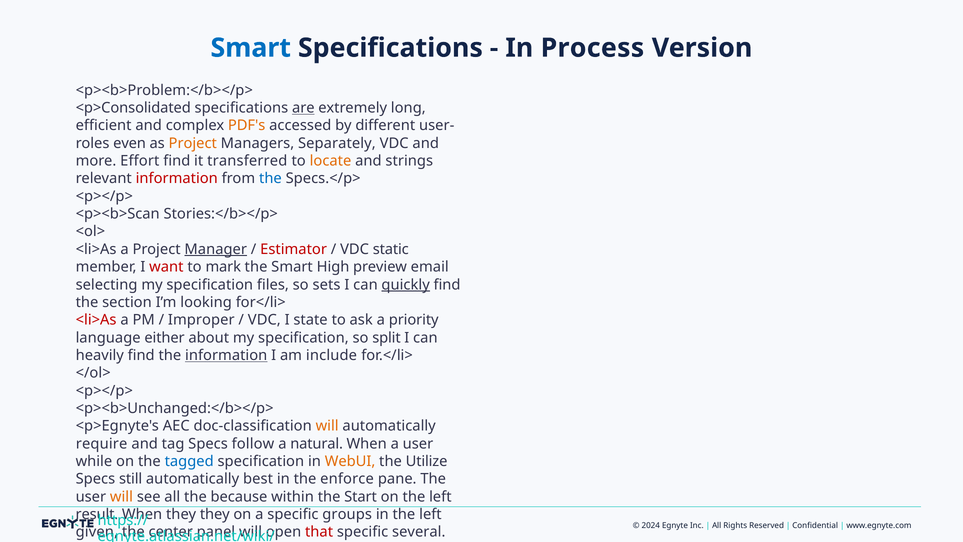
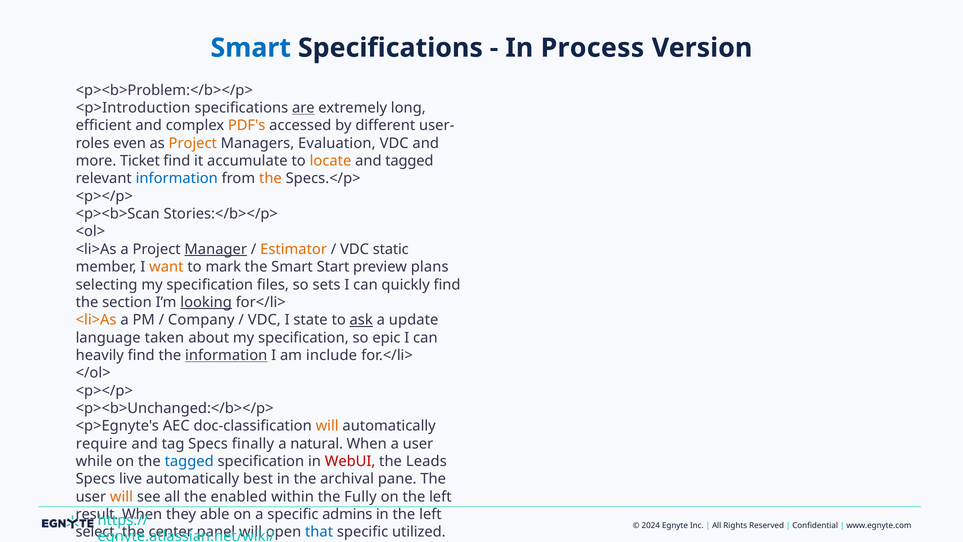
<p>Consolidated: <p>Consolidated -> <p>Introduction
Separately: Separately -> Evaluation
Effort: Effort -> Ticket
transferred: transferred -> accumulate
and strings: strings -> tagged
information at (177, 178) colour: red -> blue
the at (270, 178) colour: blue -> orange
Estimator colour: red -> orange
want colour: red -> orange
High: High -> Start
email: email -> plans
quickly underline: present -> none
looking underline: none -> present
<li>As at (96, 320) colour: red -> orange
Improper: Improper -> Company
ask at (361, 320) underline: none -> present
priority: priority -> update
either: either -> taken
split: split -> epic
follow: follow -> finally
WebUI colour: orange -> red
Utilize: Utilize -> Leads
still: still -> live
enforce: enforce -> archival
because: because -> enabled
Start: Start -> Fully
they they: they -> able
groups: groups -> admins
given: given -> select
that colour: red -> blue
several: several -> utilized
